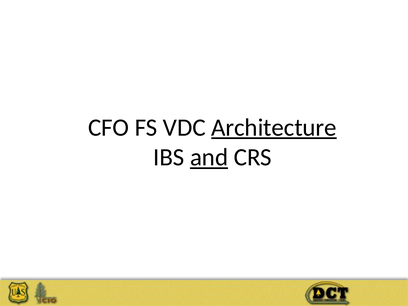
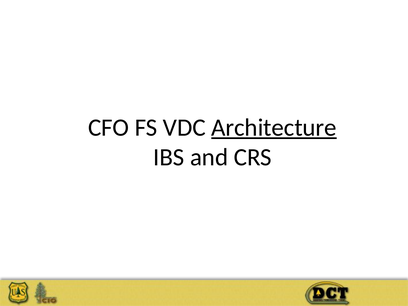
and underline: present -> none
